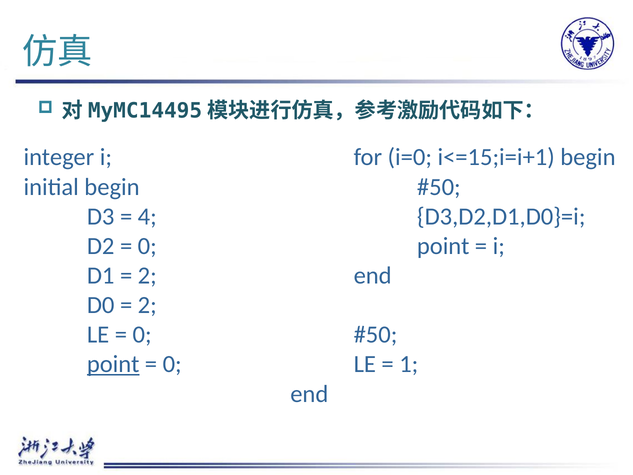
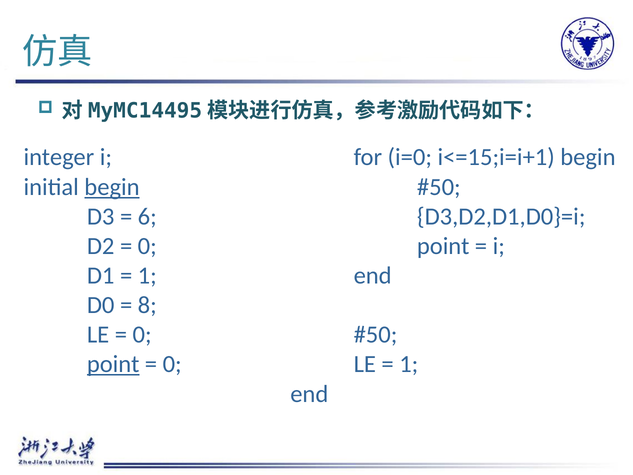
begin at (112, 187) underline: none -> present
4: 4 -> 6
2 at (147, 276): 2 -> 1
2 at (147, 305): 2 -> 8
